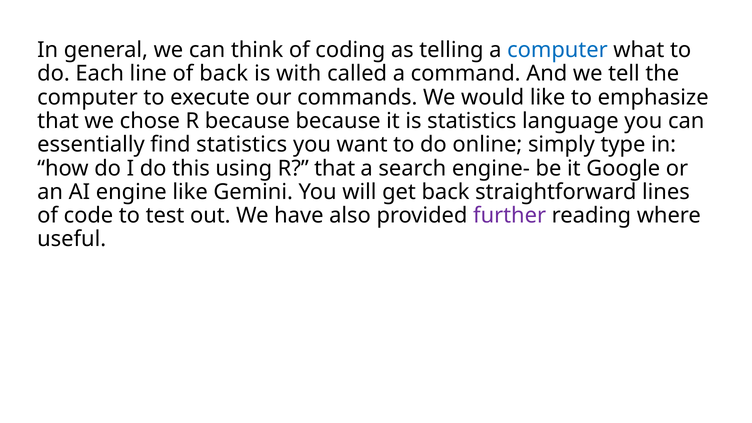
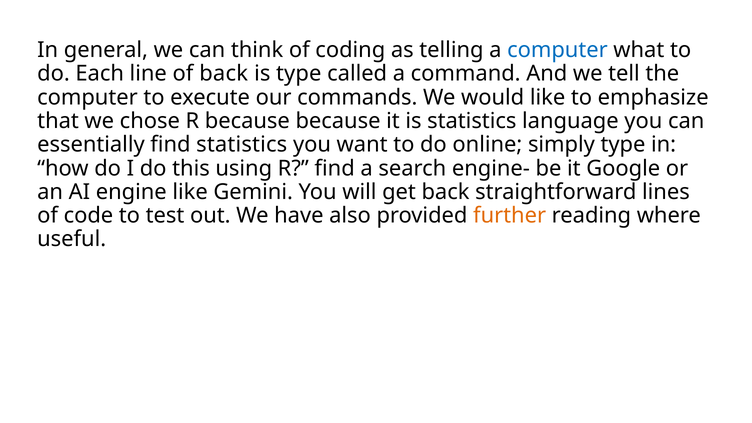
is with: with -> type
R that: that -> find
further colour: purple -> orange
